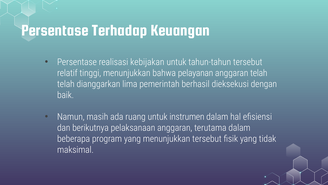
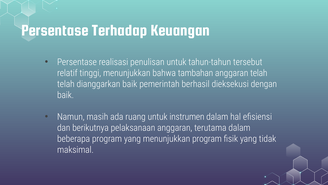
kebijakan: kebijakan -> penulisan
pelayanan: pelayanan -> tambahan
dianggarkan lima: lima -> baik
menunjukkan tersebut: tersebut -> program
